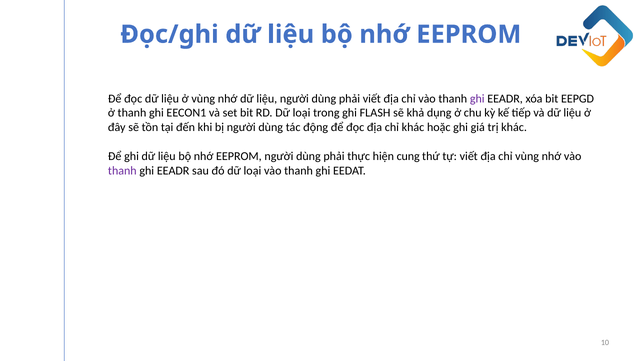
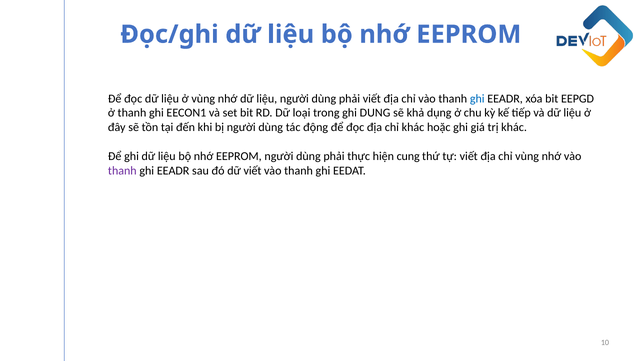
ghi at (477, 99) colour: purple -> blue
FLASH: FLASH -> DUNG
đó dữ loại: loại -> viết
